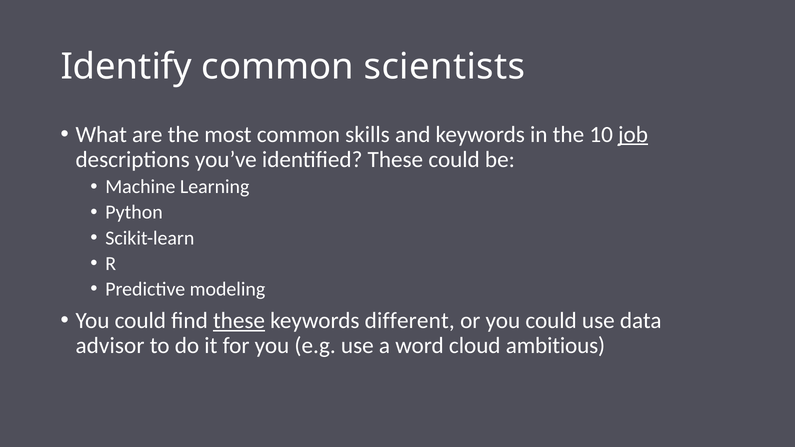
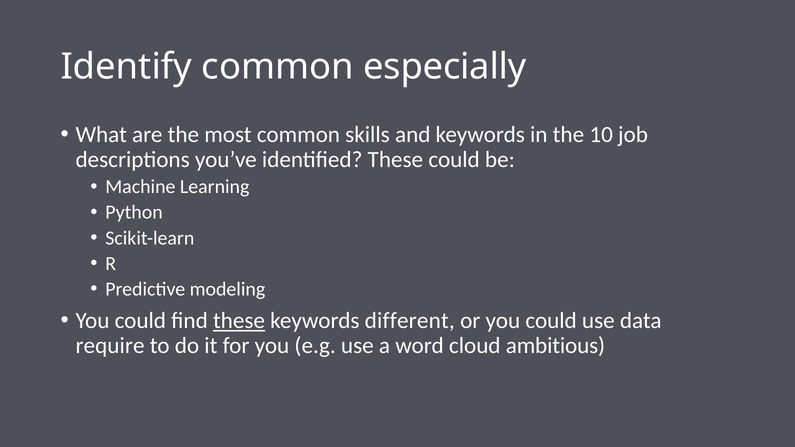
scientists: scientists -> especially
job underline: present -> none
advisor: advisor -> require
